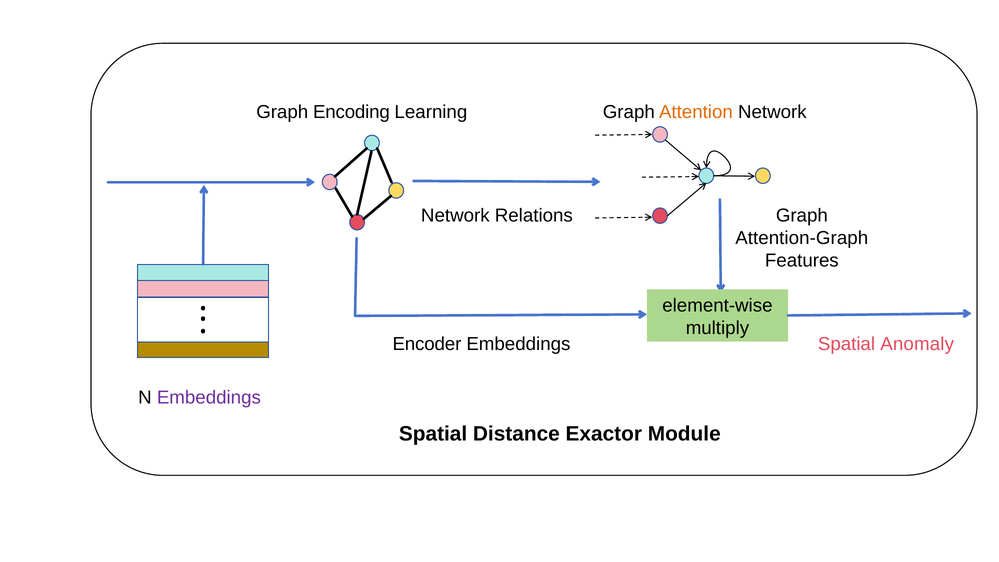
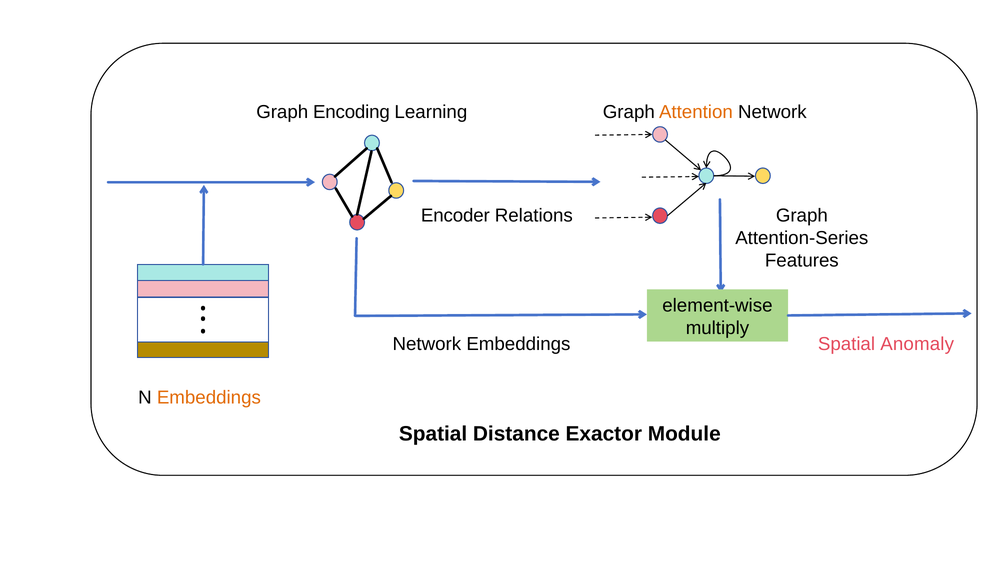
Network at (455, 216): Network -> Encoder
Attention-Graph: Attention-Graph -> Attention-Series
Encoder at (427, 344): Encoder -> Network
Embeddings at (209, 398) colour: purple -> orange
